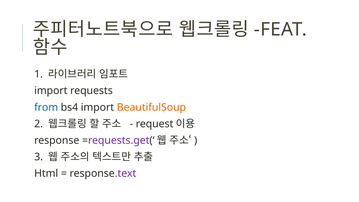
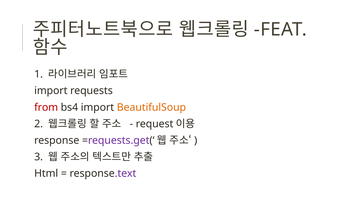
from colour: blue -> red
